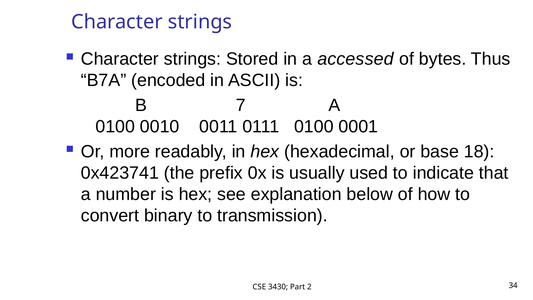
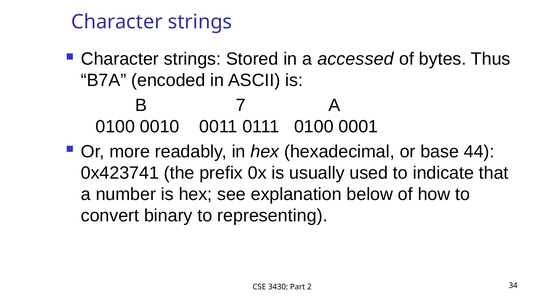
18: 18 -> 44
transmission: transmission -> representing
